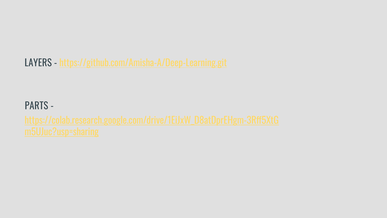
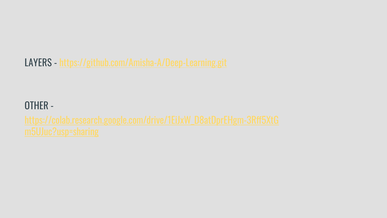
PARTS: PARTS -> OTHER
